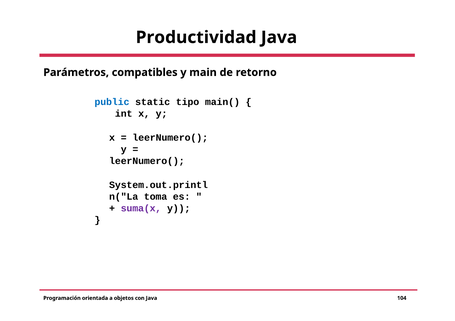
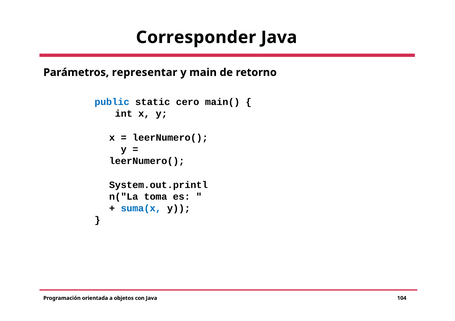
Productividad: Productividad -> Corresponder
compatibles: compatibles -> representar
tipo: tipo -> cero
suma(x colour: purple -> blue
